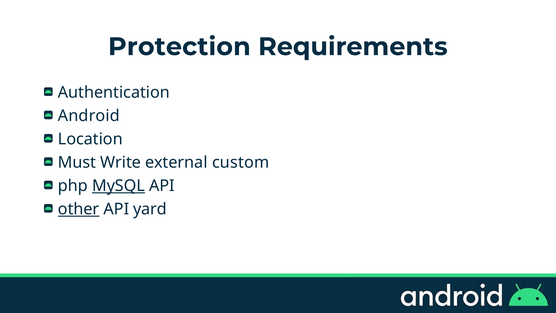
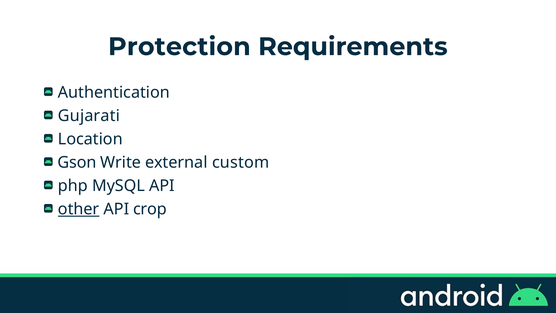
Android: Android -> Gujarati
Must: Must -> Gson
MySQL underline: present -> none
yard: yard -> crop
